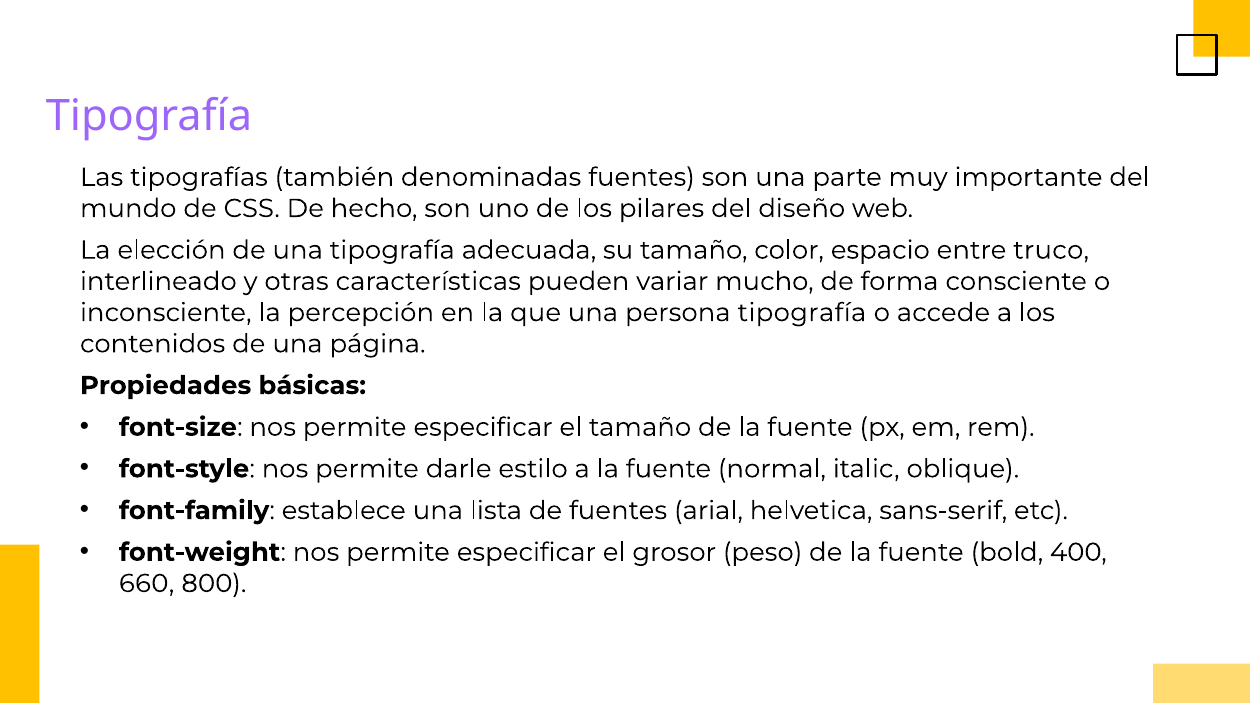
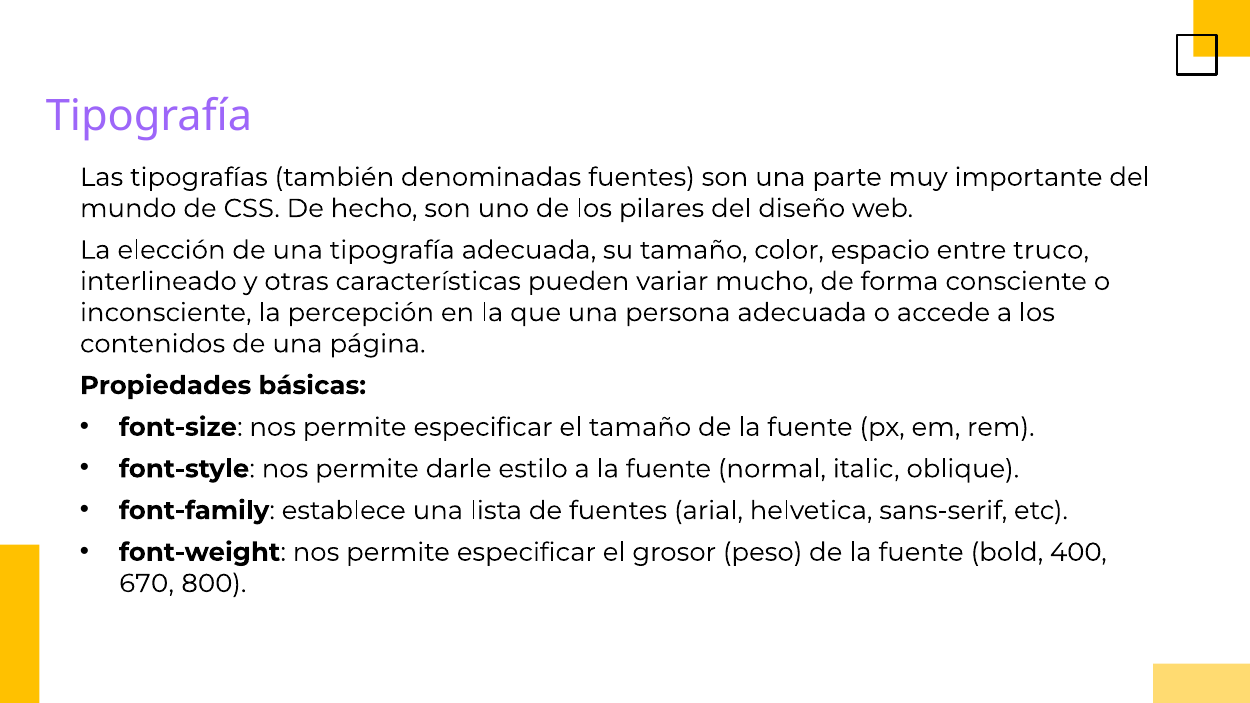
persona tipografía: tipografía -> adecuada
660: 660 -> 670
